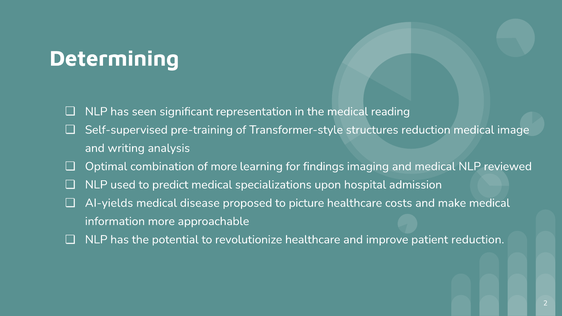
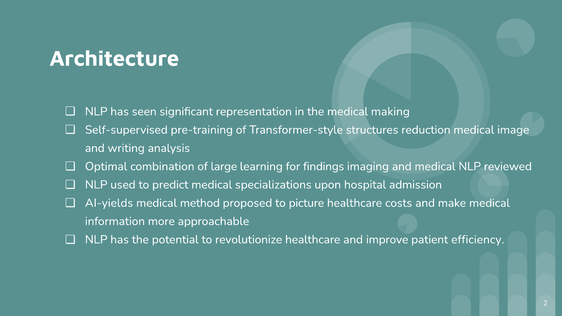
Determining: Determining -> Architecture
reading: reading -> making
of more: more -> large
disease: disease -> method
patient reduction: reduction -> efficiency
